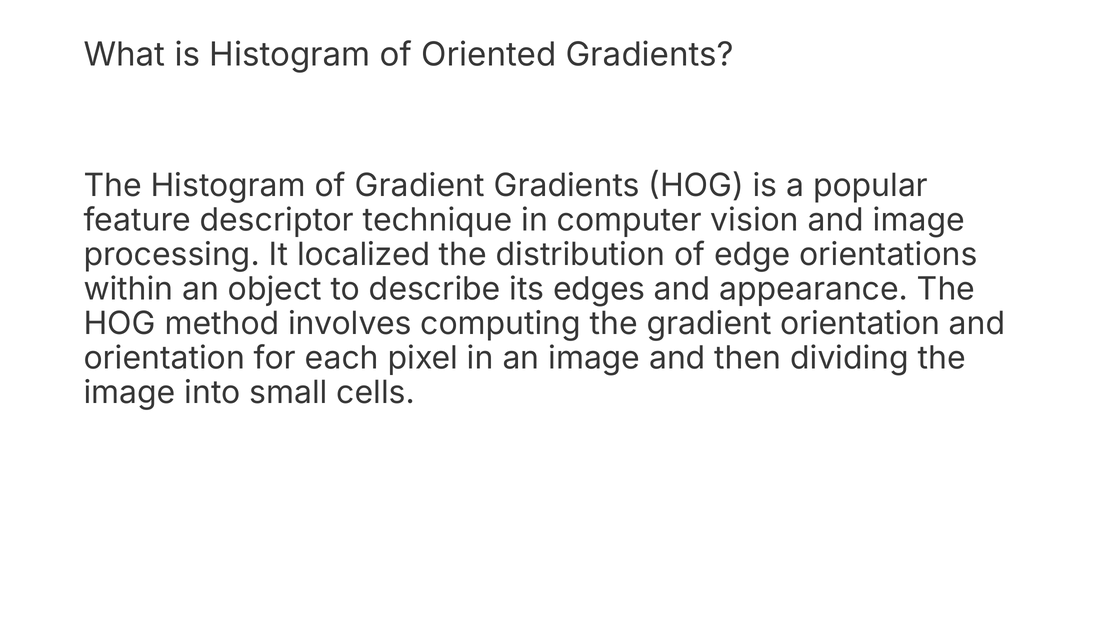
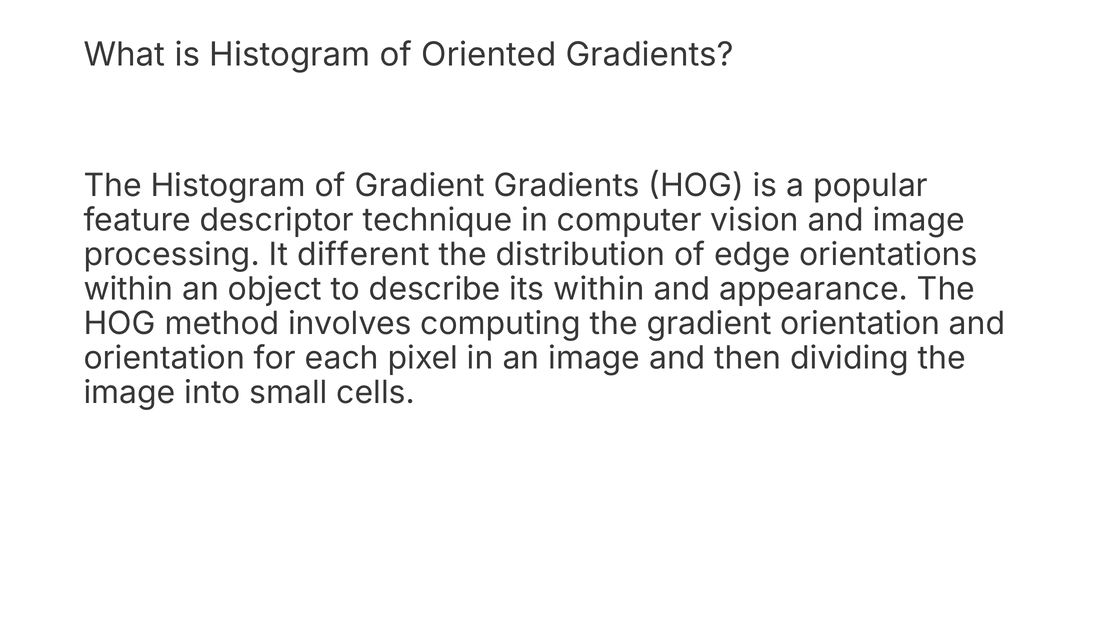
localized: localized -> different
its edges: edges -> within
